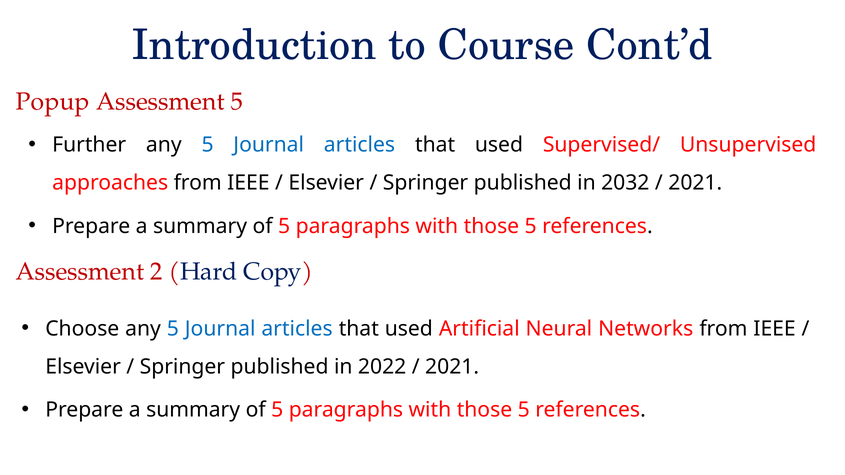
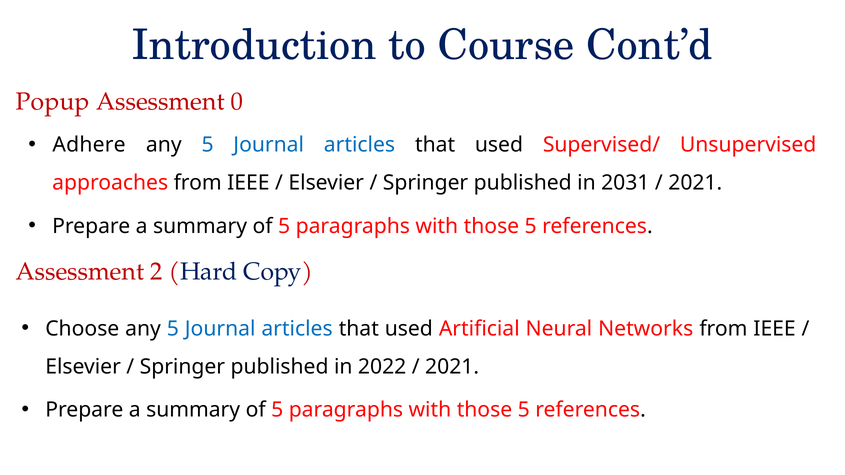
Assessment 5: 5 -> 0
Further: Further -> Adhere
2032: 2032 -> 2031
